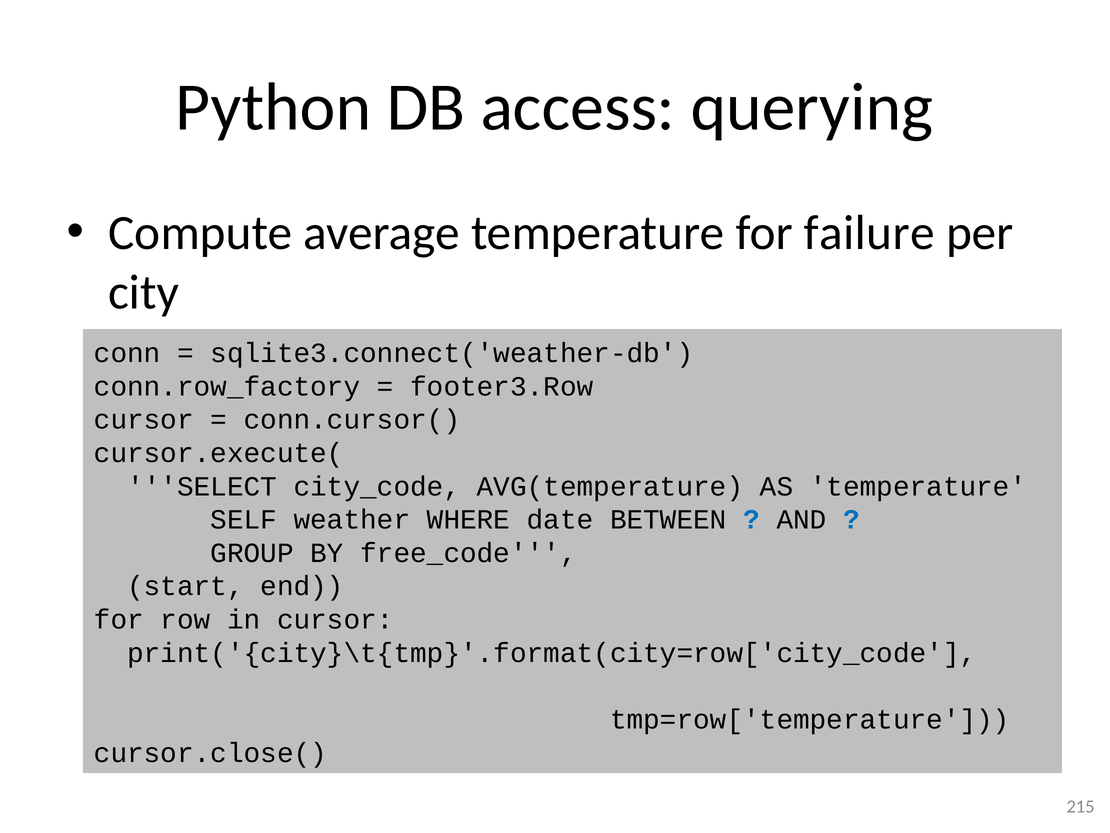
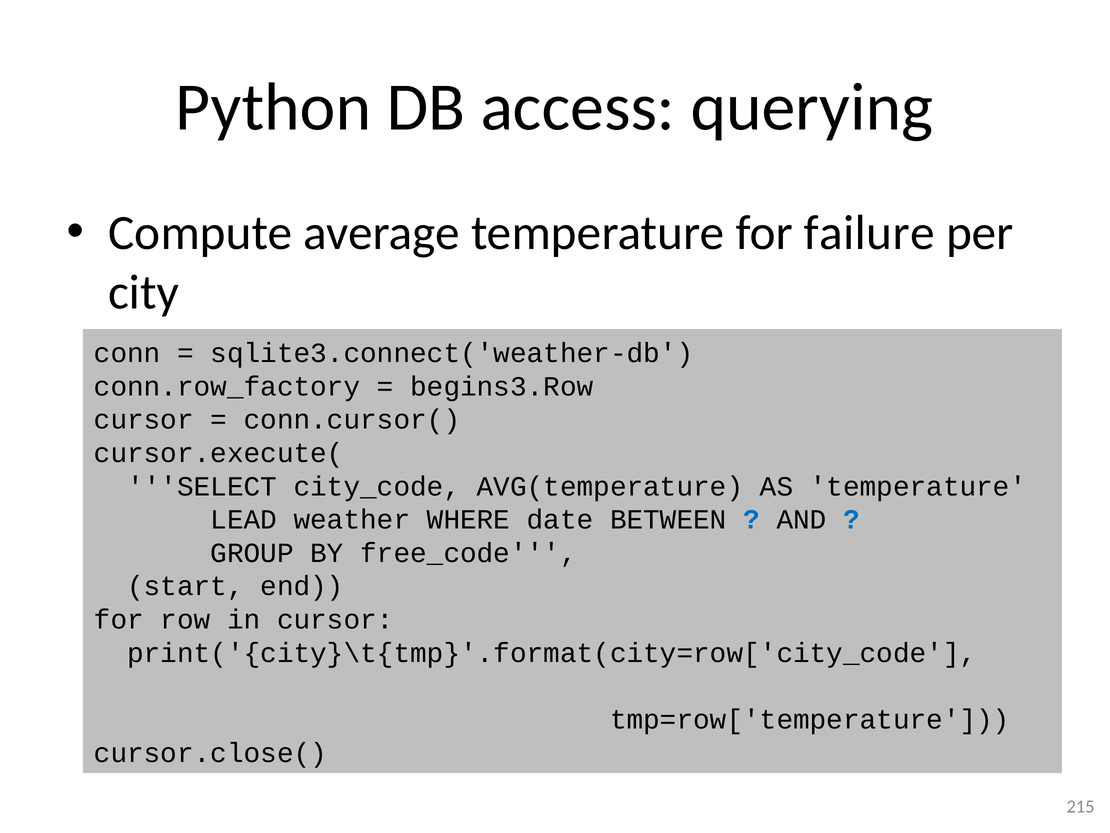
footer3.Row: footer3.Row -> begins3.Row
SELF: SELF -> LEAD
